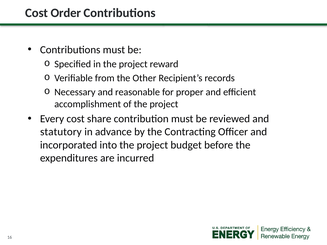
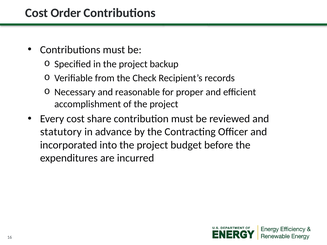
reward: reward -> backup
Other: Other -> Check
